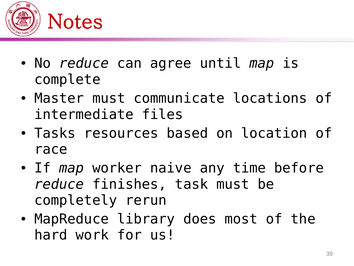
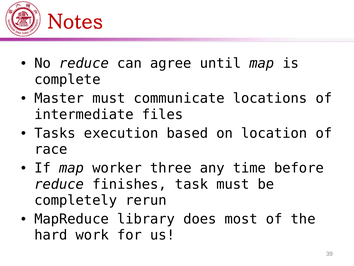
resources: resources -> execution
naive: naive -> three
